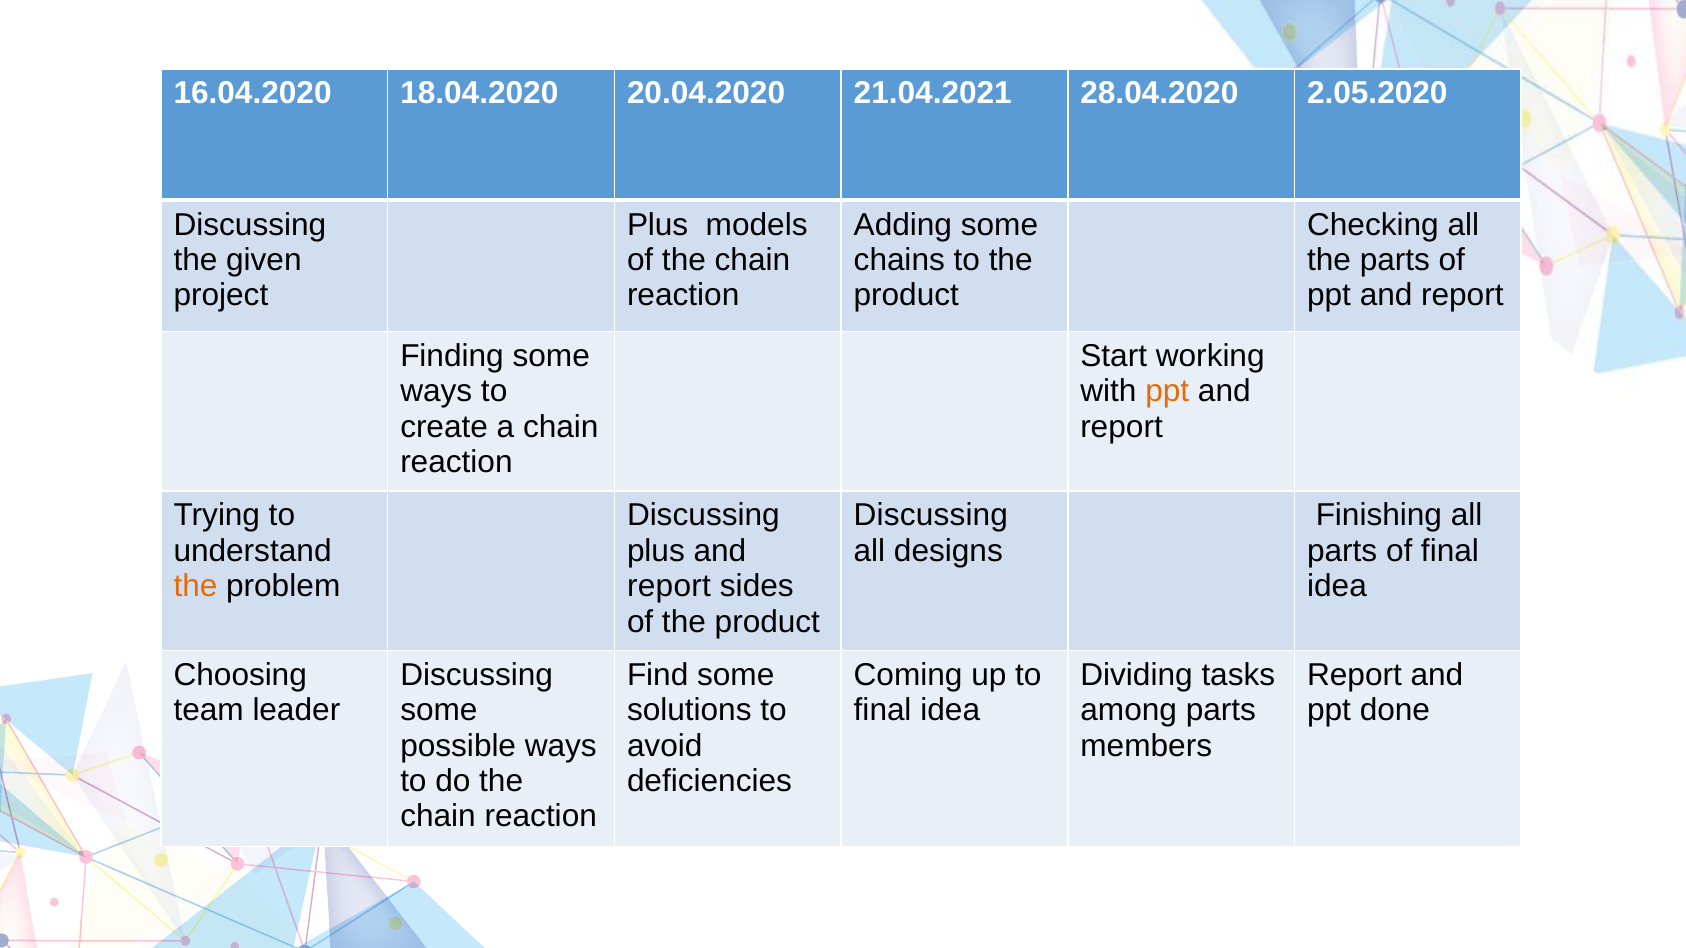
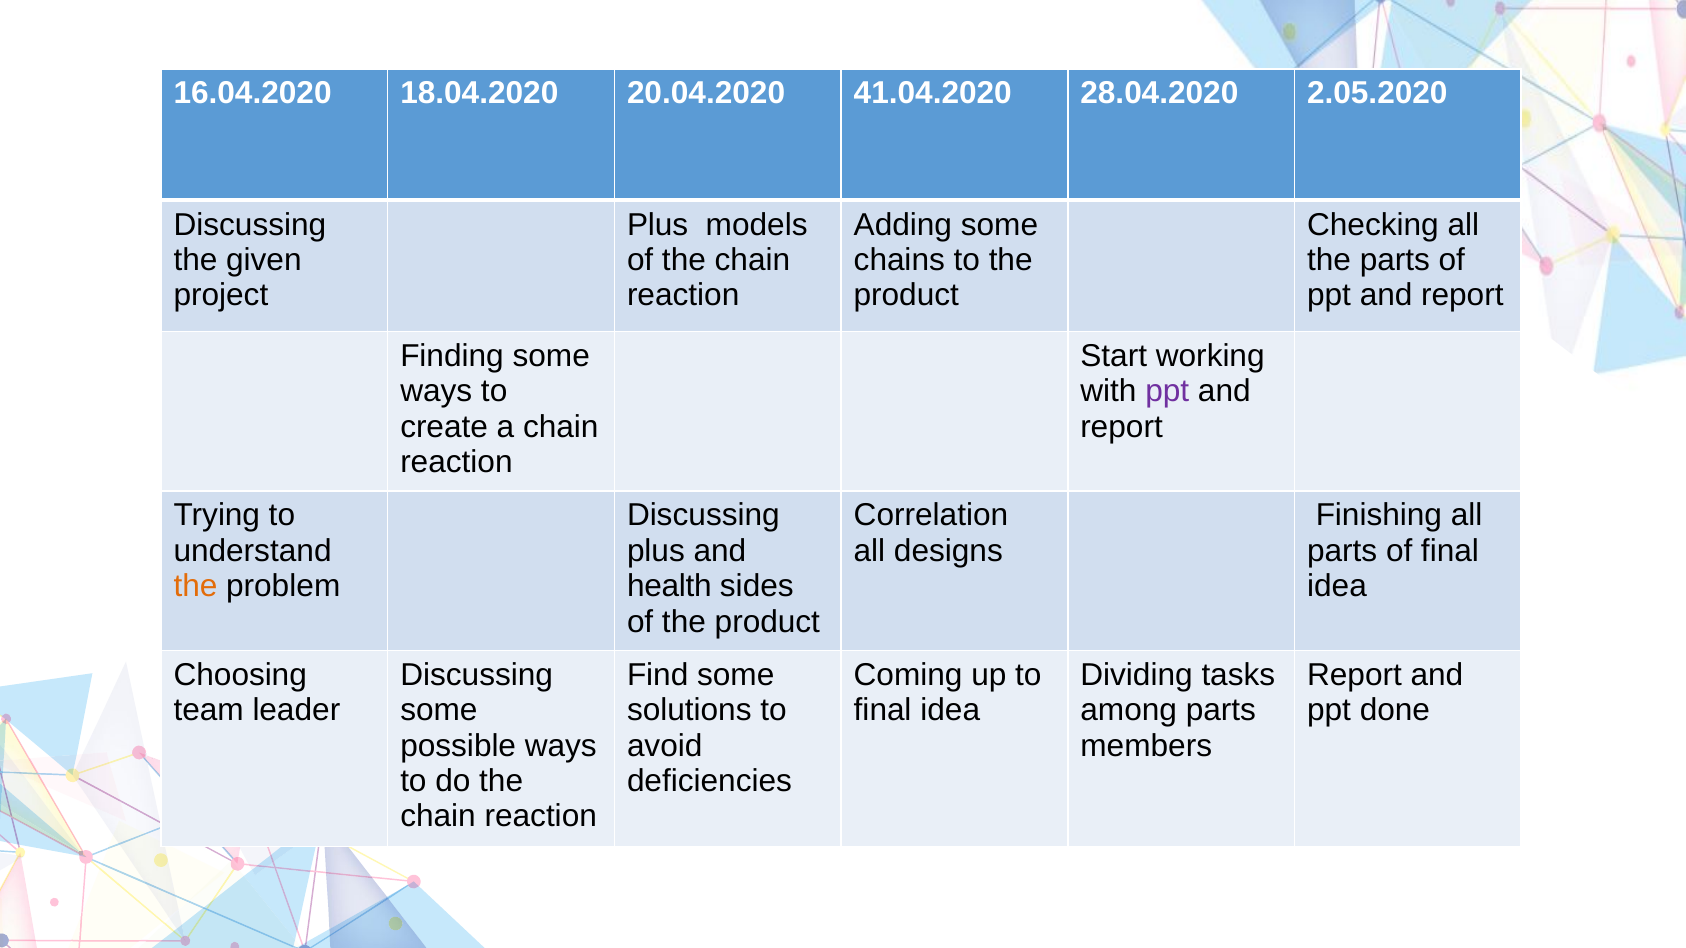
21.04.2021: 21.04.2021 -> 41.04.2020
ppt at (1167, 392) colour: orange -> purple
Discussing at (931, 516): Discussing -> Correlation
report at (669, 586): report -> health
